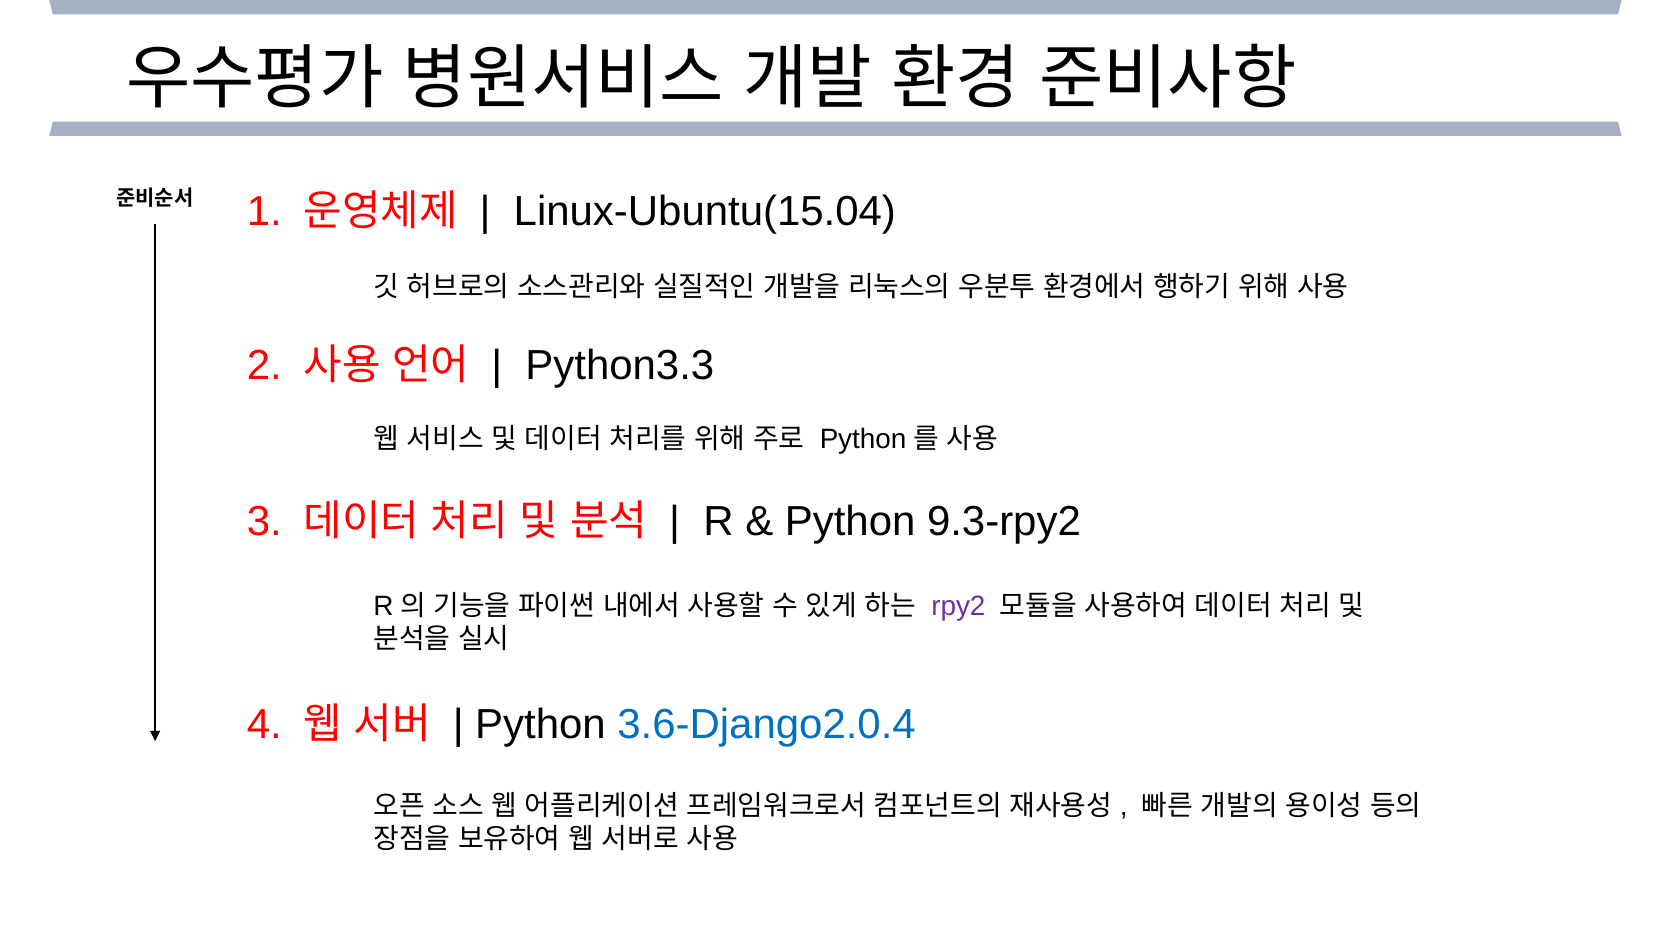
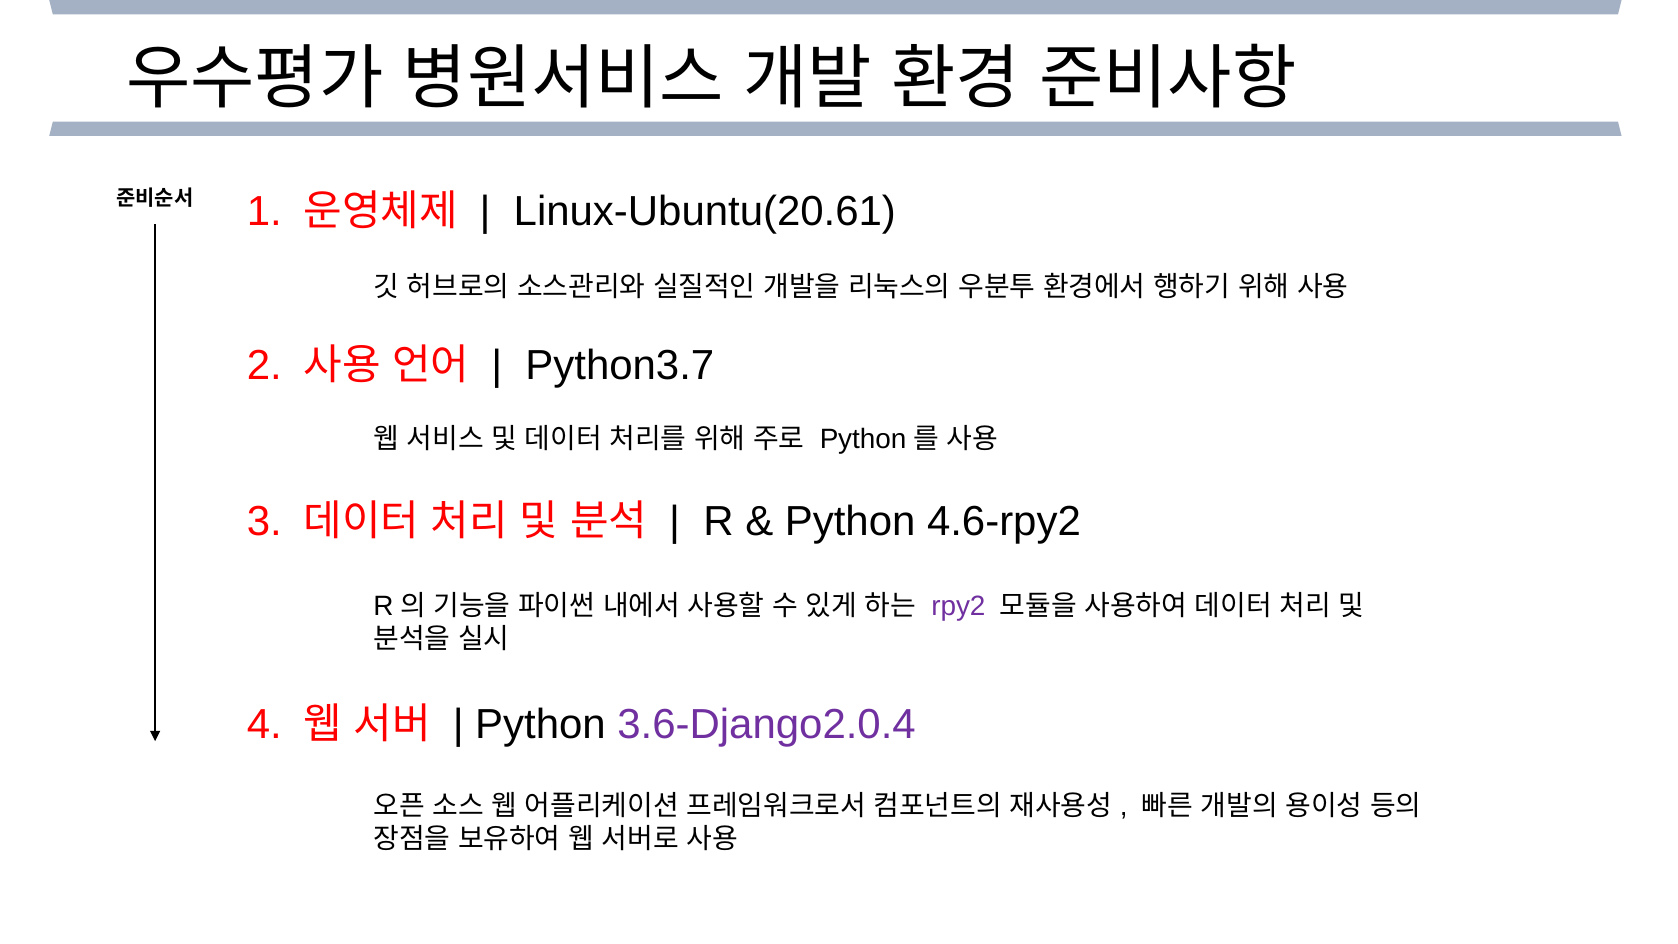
Linux-Ubuntu(15.04: Linux-Ubuntu(15.04 -> Linux-Ubuntu(20.61
Python3.3: Python3.3 -> Python3.7
9.3-rpy2: 9.3-rpy2 -> 4.6-rpy2
3.6-Django2.0.4 colour: blue -> purple
